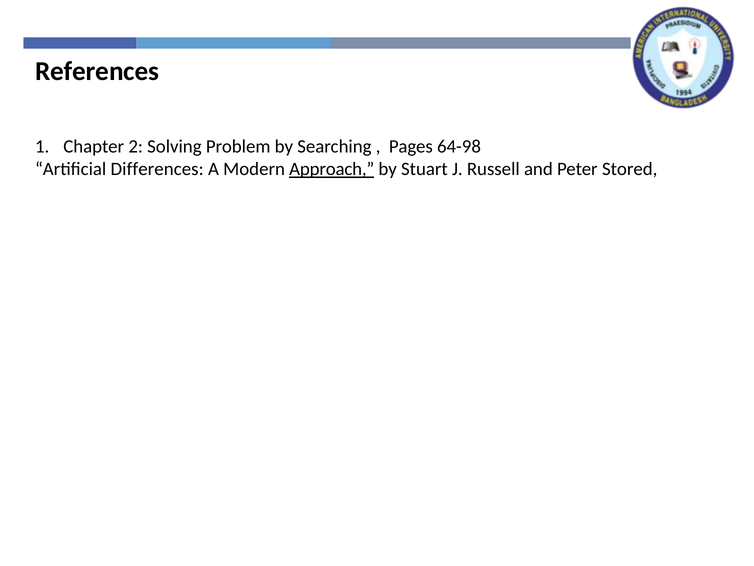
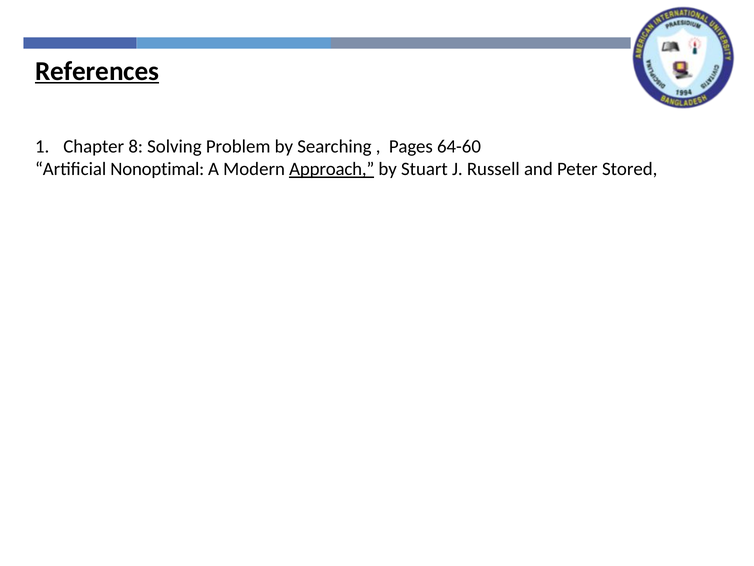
References underline: none -> present
2: 2 -> 8
64-98: 64-98 -> 64-60
Differences: Differences -> Nonoptimal
